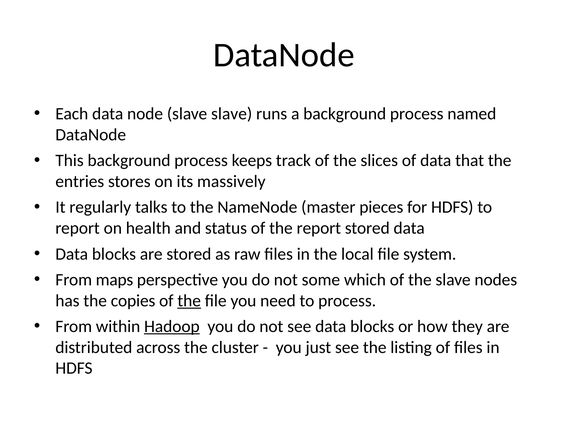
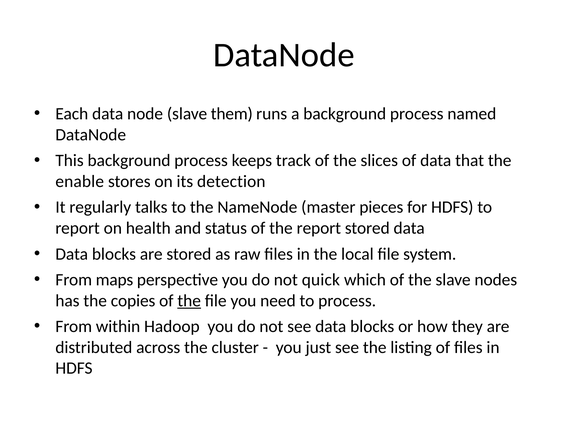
slave slave: slave -> them
entries: entries -> enable
massively: massively -> detection
some: some -> quick
Hadoop underline: present -> none
